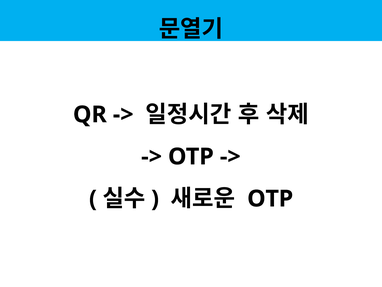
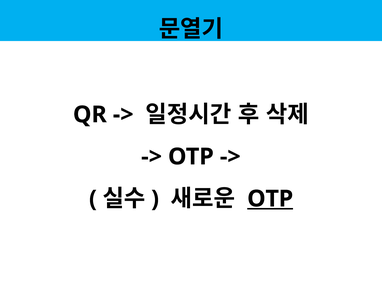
OTP at (270, 198) underline: none -> present
